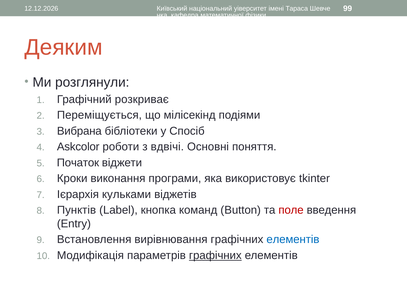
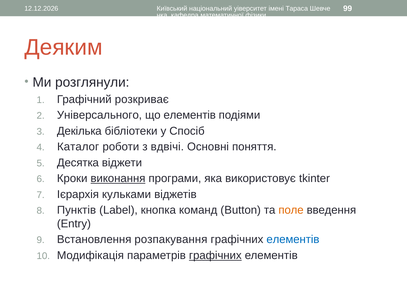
Переміщується: Переміщується -> Універсального
що мілісекінд: мілісекінд -> елементів
Вибрана: Вибрана -> Декілька
Askcolor: Askcolor -> Каталог
Початок: Початок -> Десятка
виконання underline: none -> present
поле colour: red -> orange
вирівнювання: вирівнювання -> розпакування
